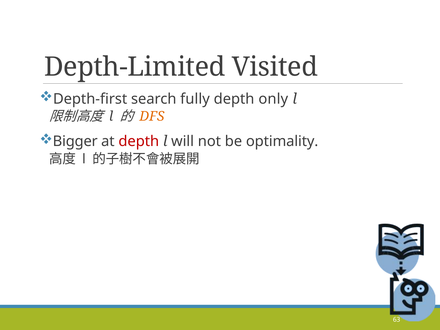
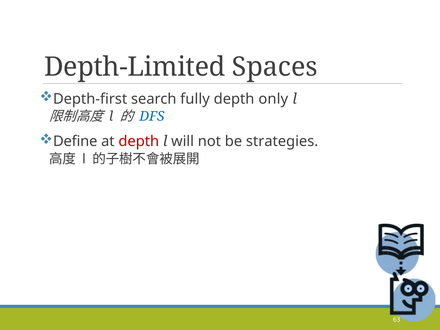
Visited: Visited -> Spaces
DFS colour: orange -> blue
Bigger: Bigger -> Define
optimality: optimality -> strategies
